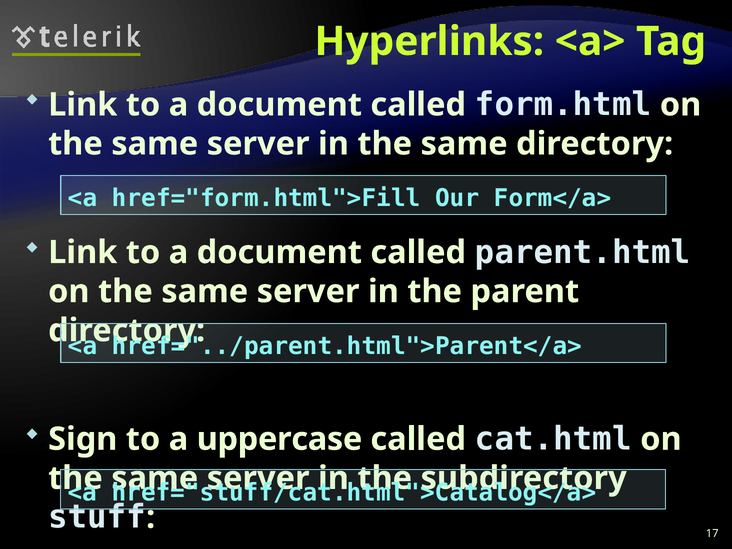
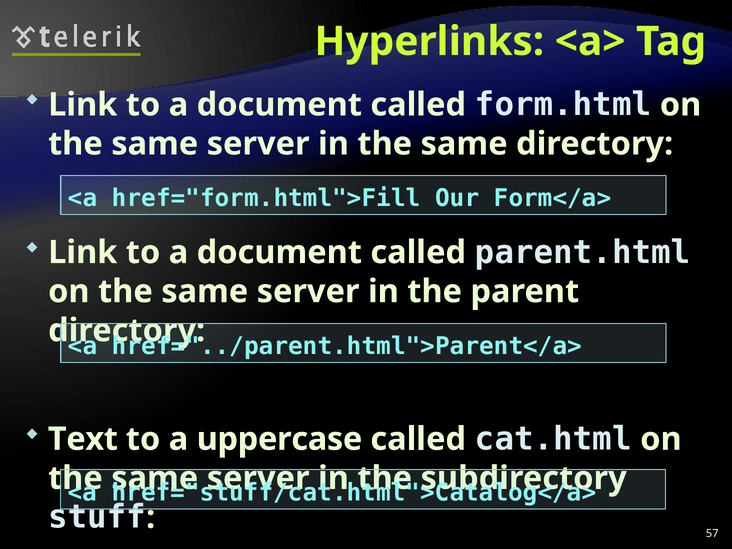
Sign: Sign -> Text
17: 17 -> 57
